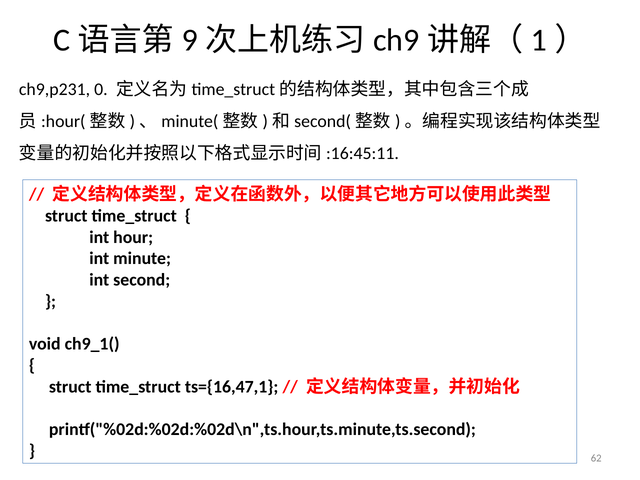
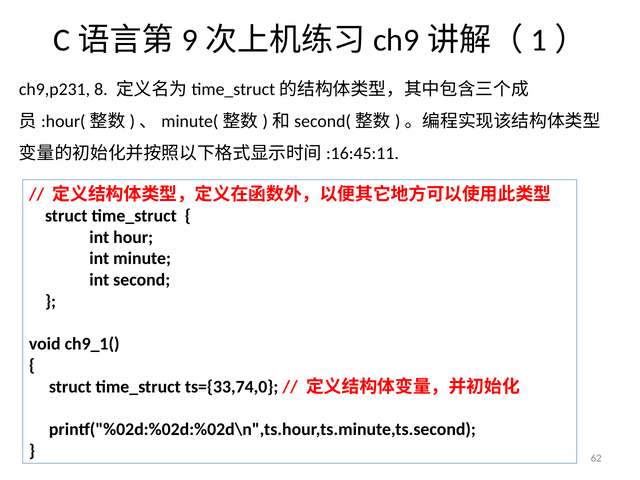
0: 0 -> 8
ts={16,47,1: ts={16,47,1 -> ts={33,74,0
